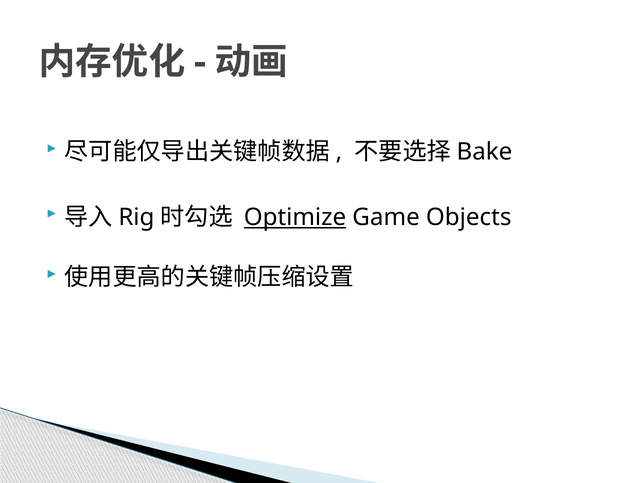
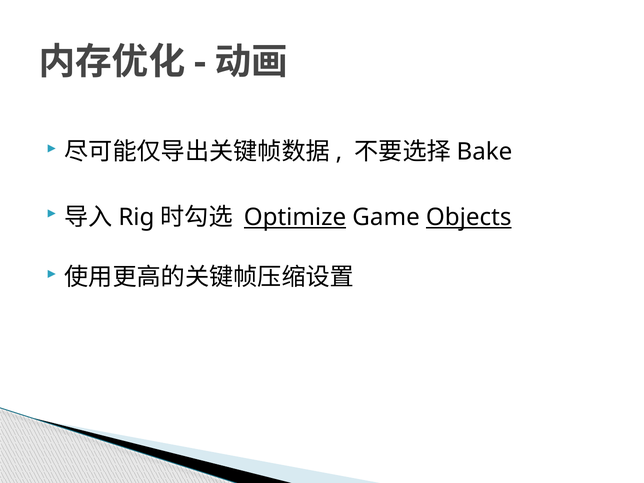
Objects underline: none -> present
